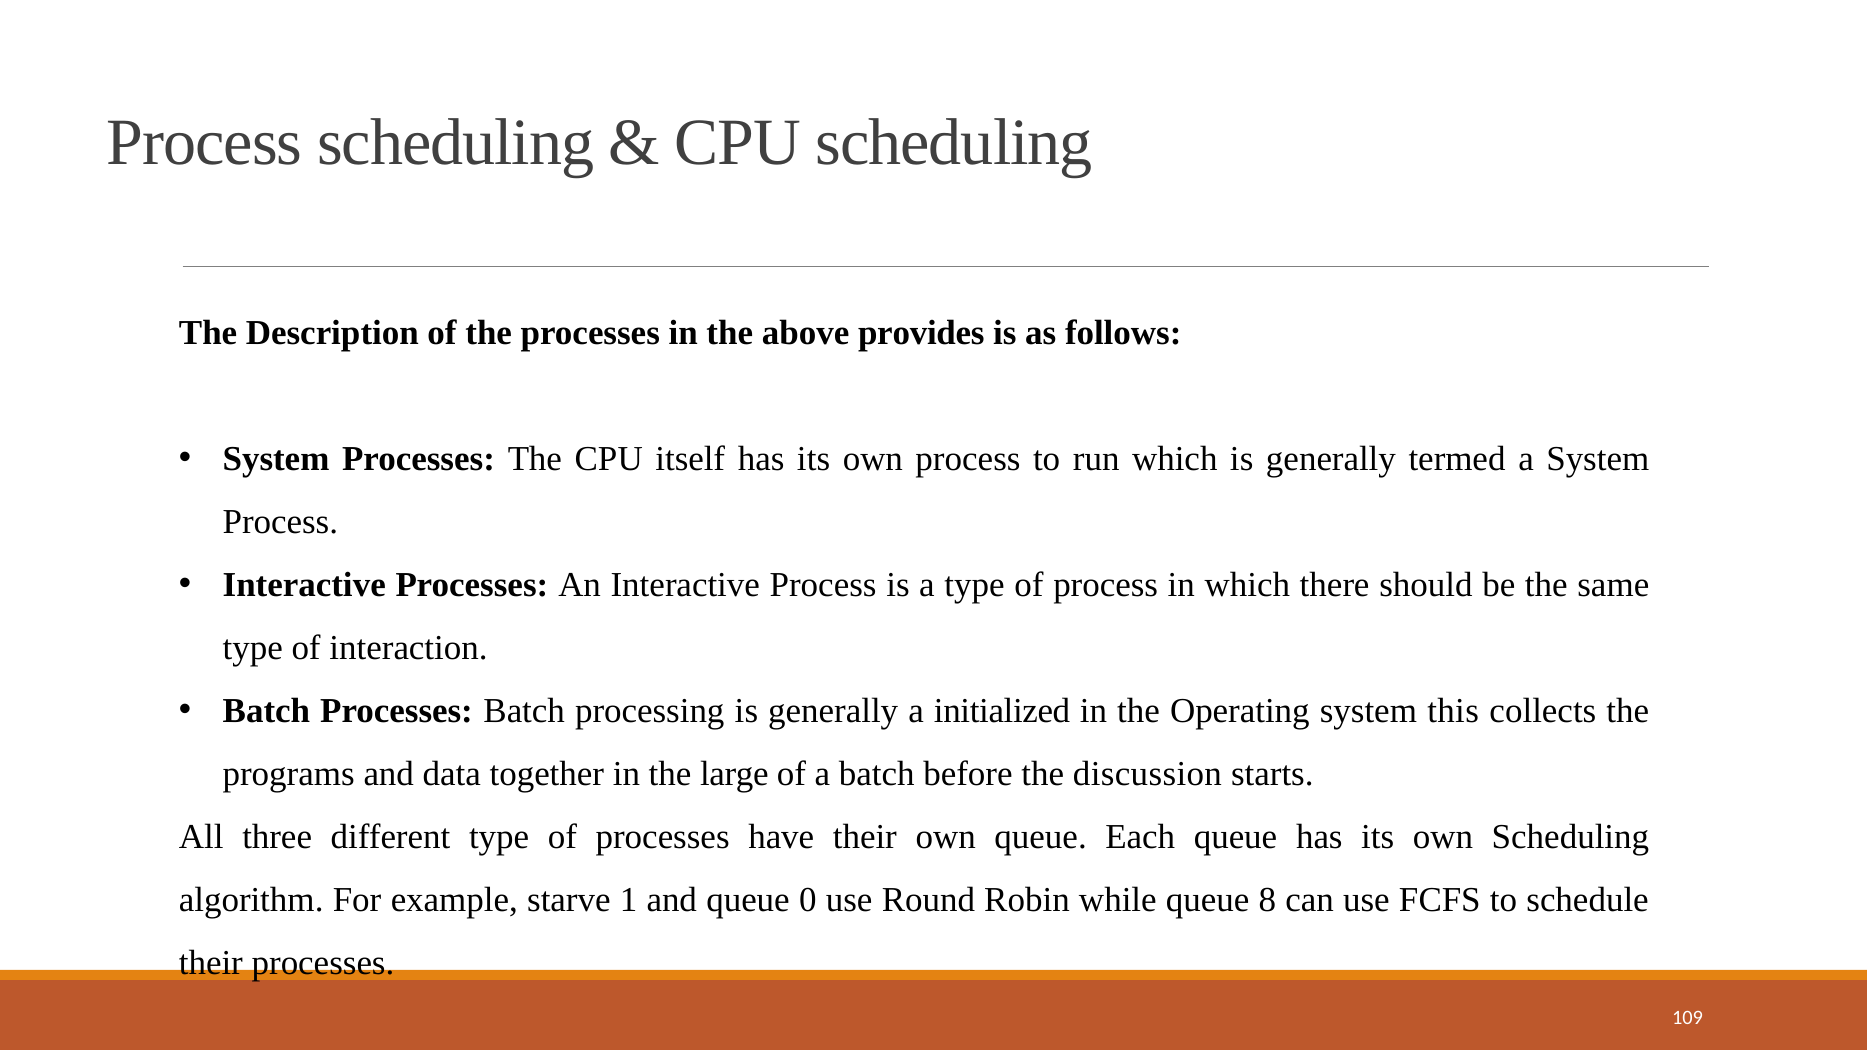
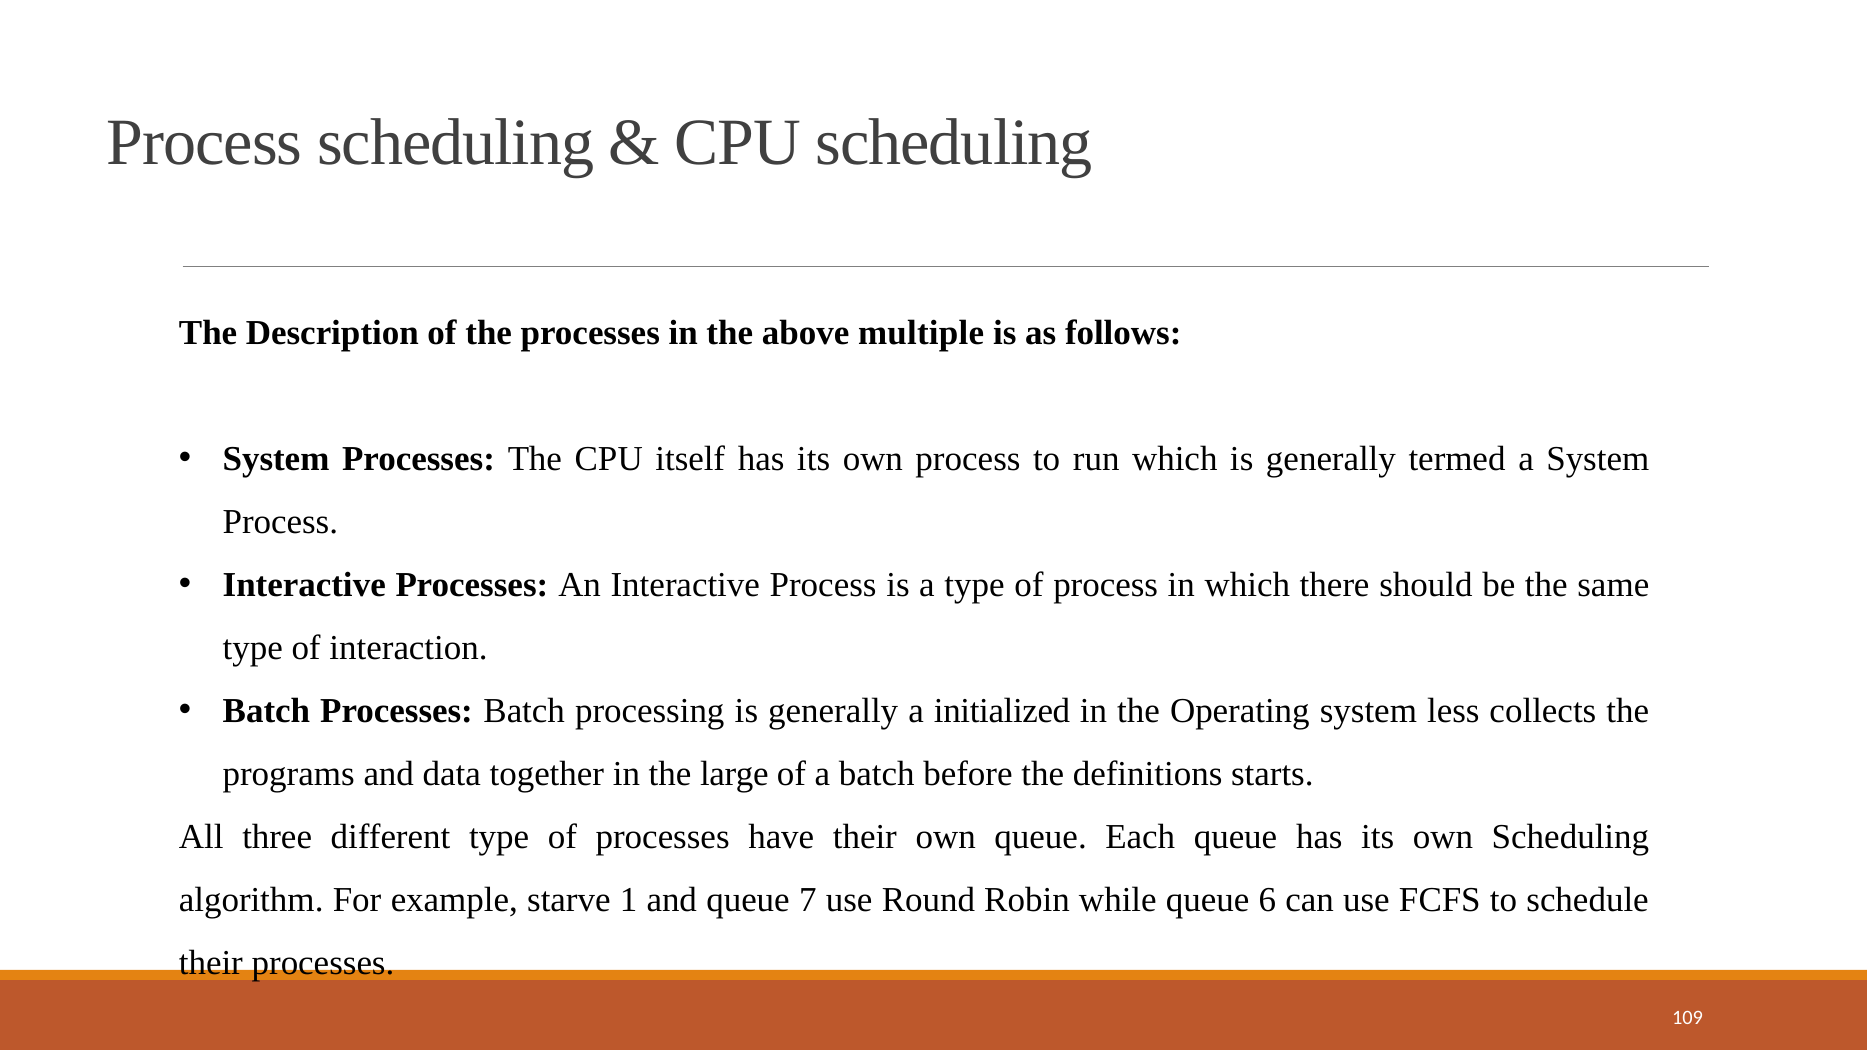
provides: provides -> multiple
this: this -> less
discussion: discussion -> definitions
0: 0 -> 7
8: 8 -> 6
